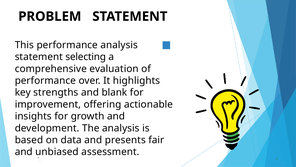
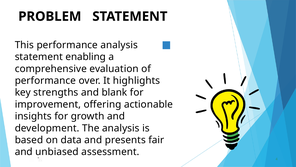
selecting: selecting -> enabling
